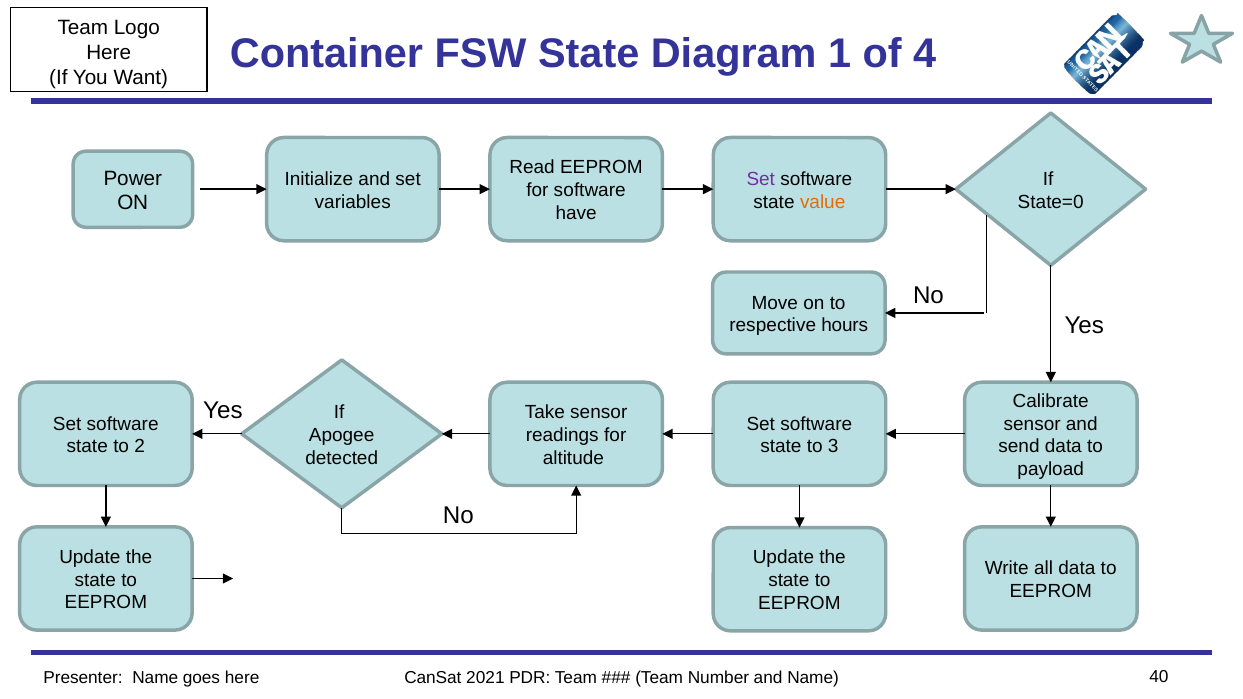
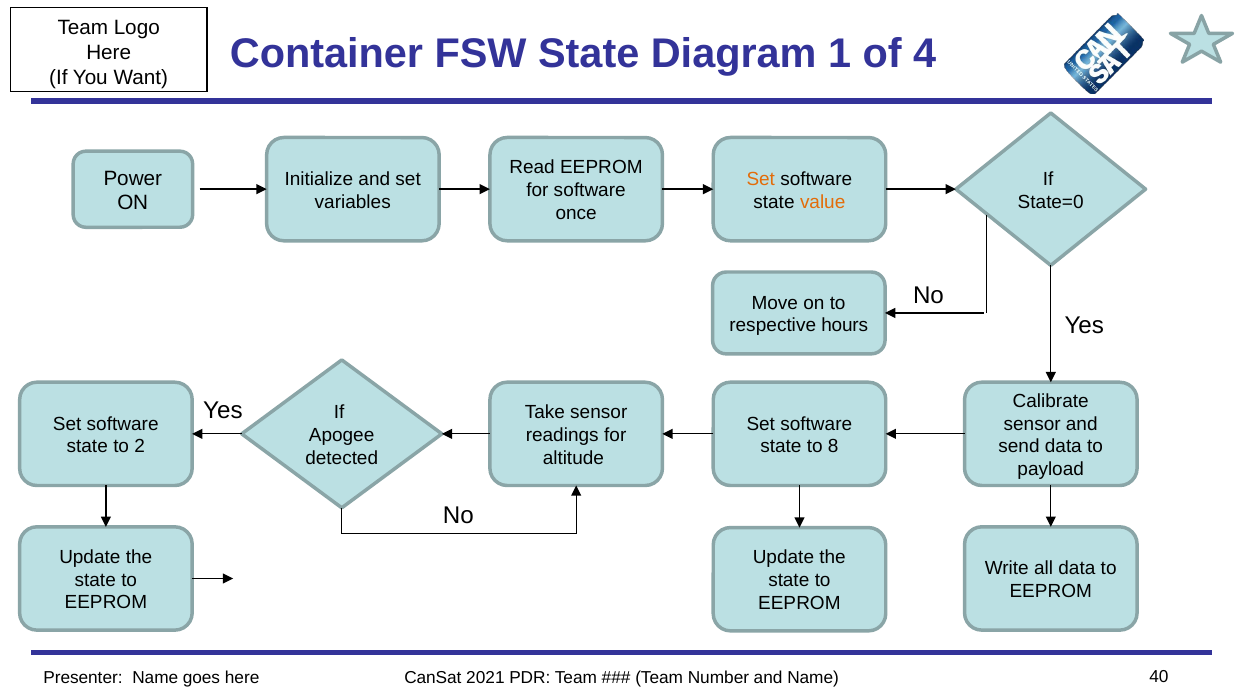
Set at (761, 179) colour: purple -> orange
have: have -> once
3: 3 -> 8
